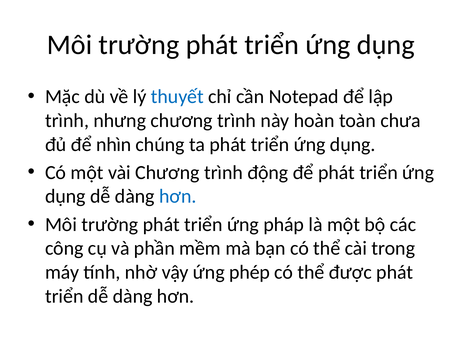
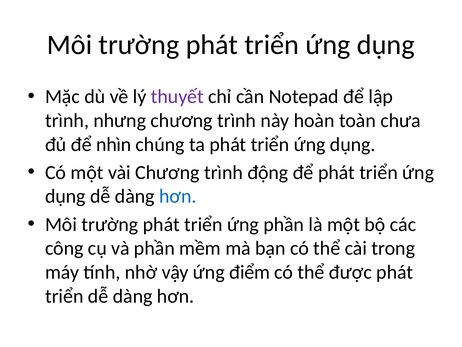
thuyết colour: blue -> purple
ứng pháp: pháp -> phần
phép: phép -> điểm
